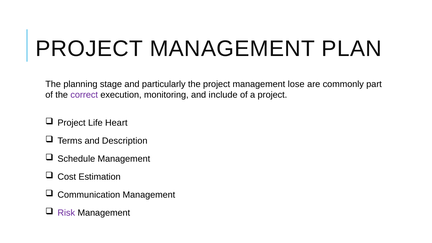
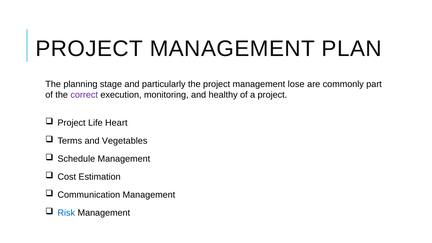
include: include -> healthy
Description: Description -> Vegetables
Risk colour: purple -> blue
